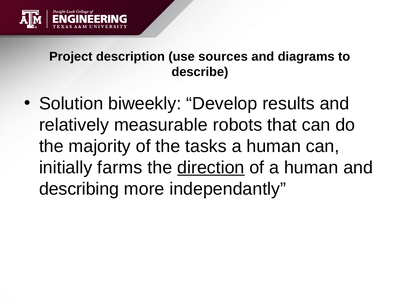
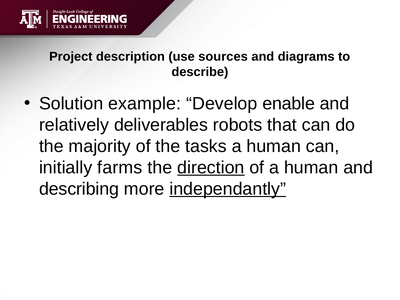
biweekly: biweekly -> example
results: results -> enable
measurable: measurable -> deliverables
independantly underline: none -> present
